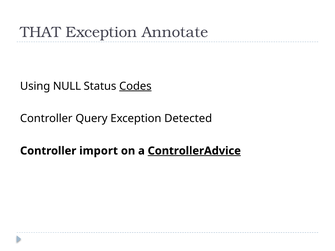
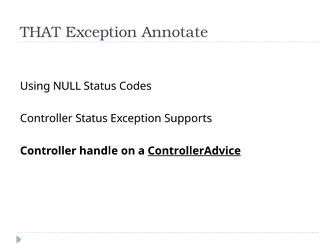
Codes underline: present -> none
Controller Query: Query -> Status
Detected: Detected -> Supports
import: import -> handle
